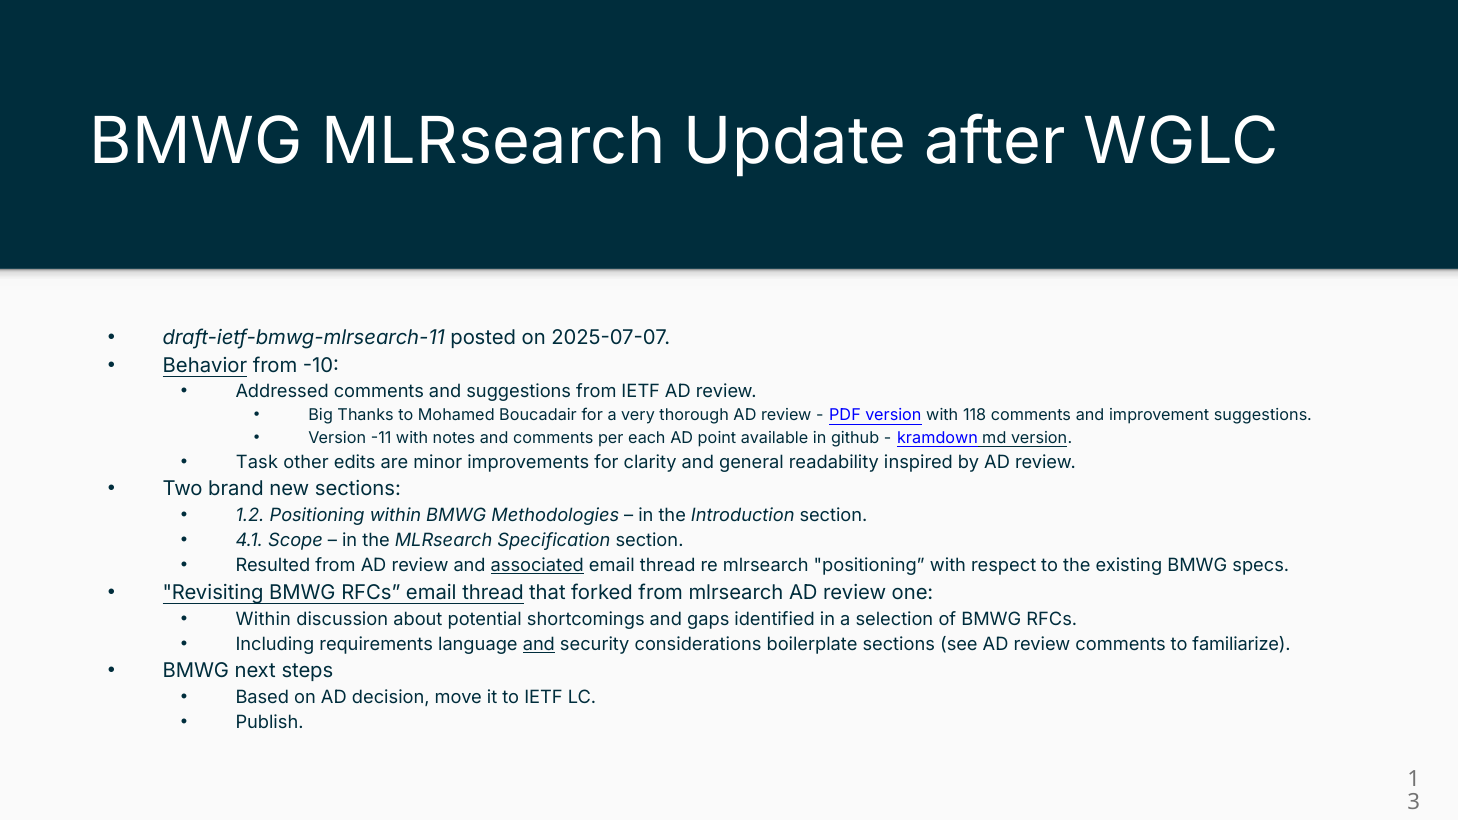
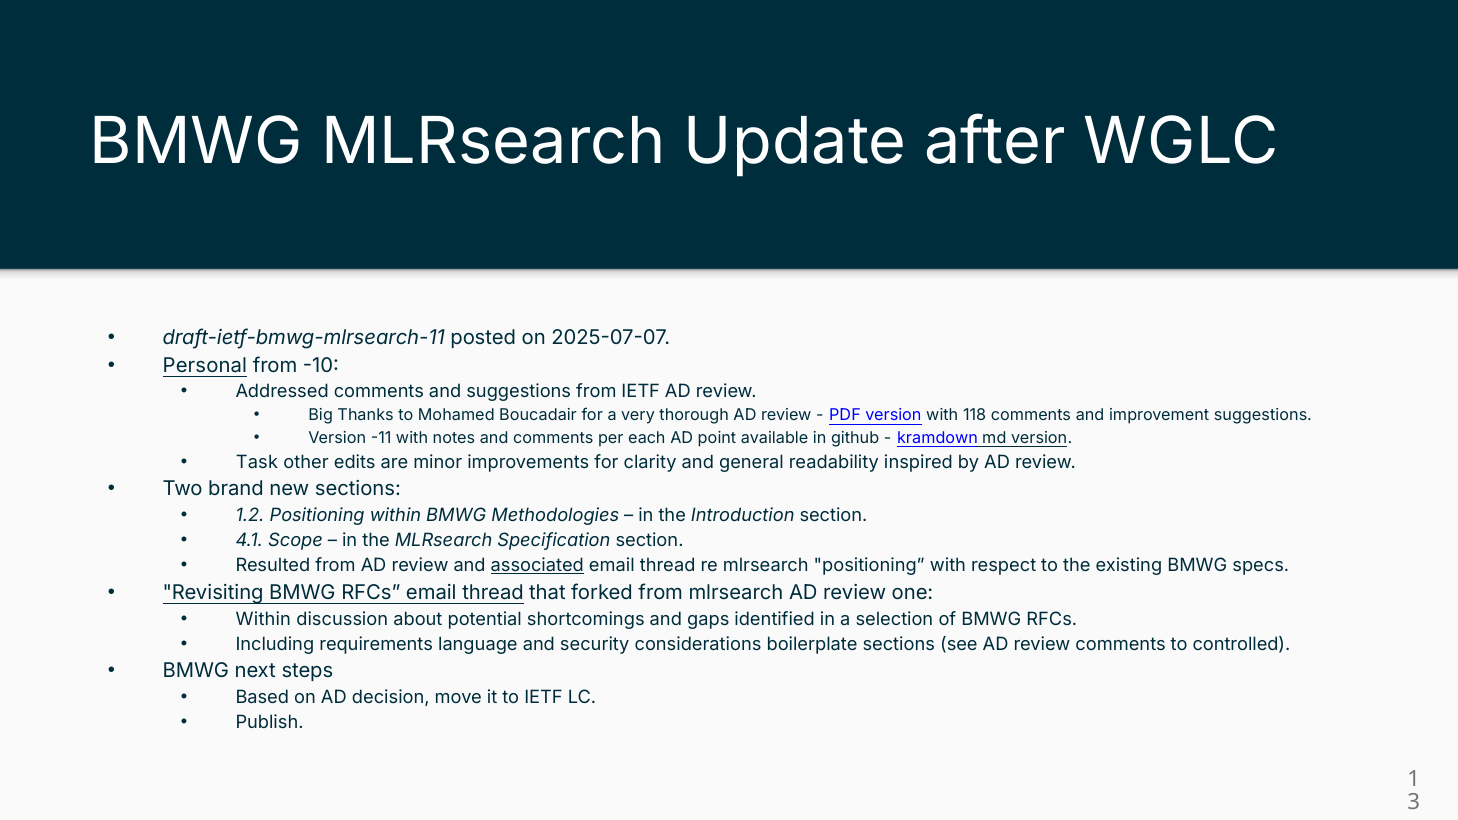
Behavior: Behavior -> Personal
and at (539, 644) underline: present -> none
familiarize: familiarize -> controlled
